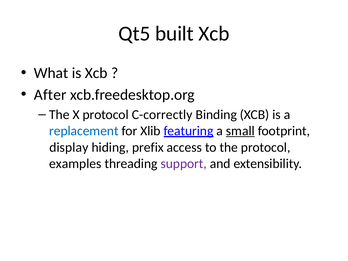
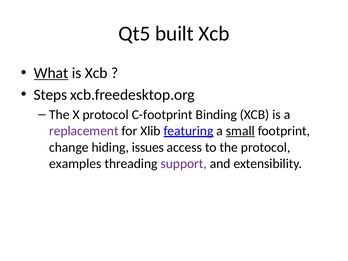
What underline: none -> present
After: After -> Steps
C-correctly: C-correctly -> C-footprint
replacement colour: blue -> purple
display: display -> change
prefix: prefix -> issues
